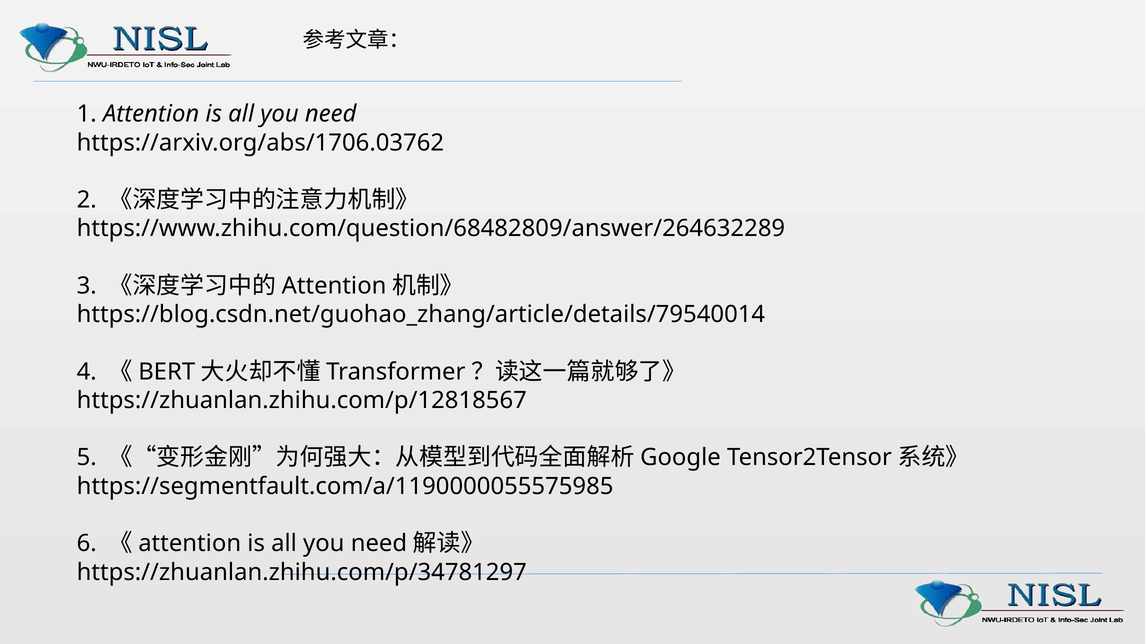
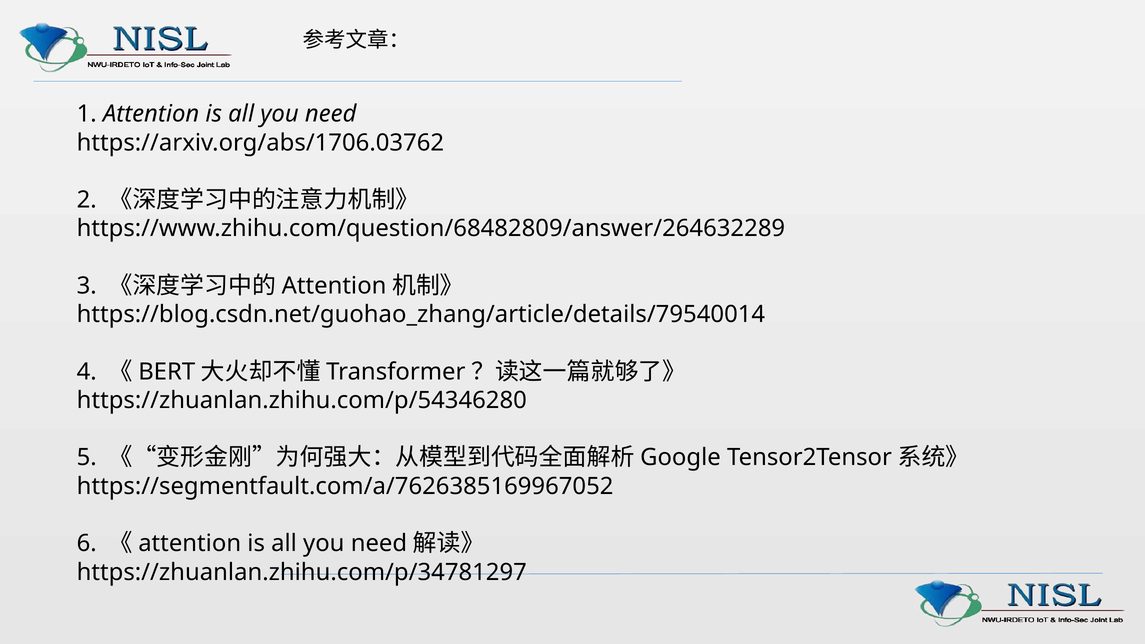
https://zhuanlan.zhihu.com/p/12818567: https://zhuanlan.zhihu.com/p/12818567 -> https://zhuanlan.zhihu.com/p/54346280
https://segmentfault.com/a/1190000055575985: https://segmentfault.com/a/1190000055575985 -> https://segmentfault.com/a/7626385169967052
